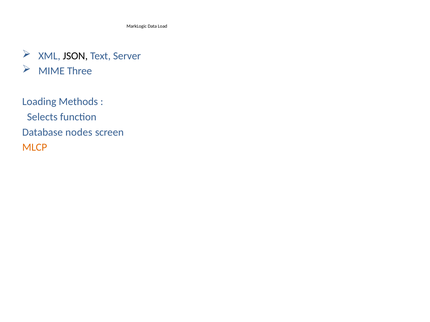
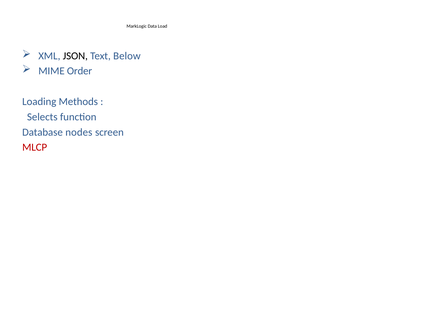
Server: Server -> Below
Three: Three -> Order
MLCP colour: orange -> red
